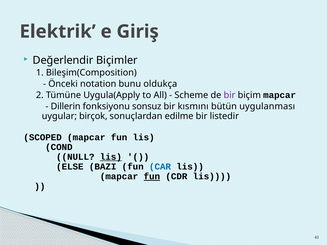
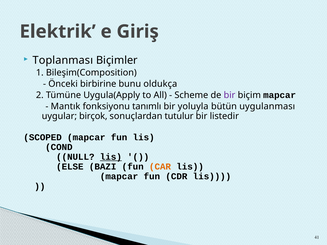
Değerlendir: Değerlendir -> Toplanması
notation: notation -> birbirine
Dillerin: Dillerin -> Mantık
sonsuz: sonsuz -> tanımlı
kısmını: kısmını -> yoluyla
edilme: edilme -> tutulur
CAR colour: blue -> orange
fun at (152, 177) underline: present -> none
